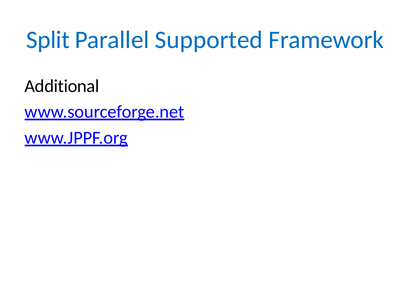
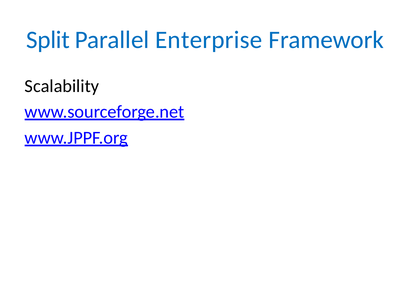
Supported: Supported -> Enterprise
Additional: Additional -> Scalability
